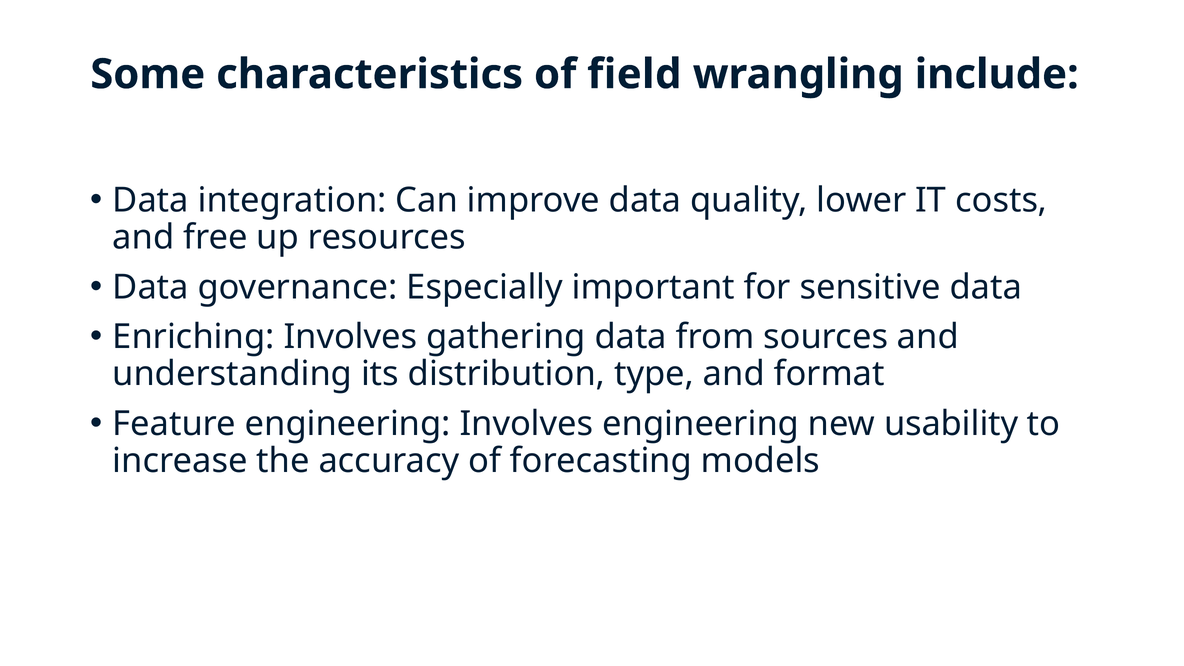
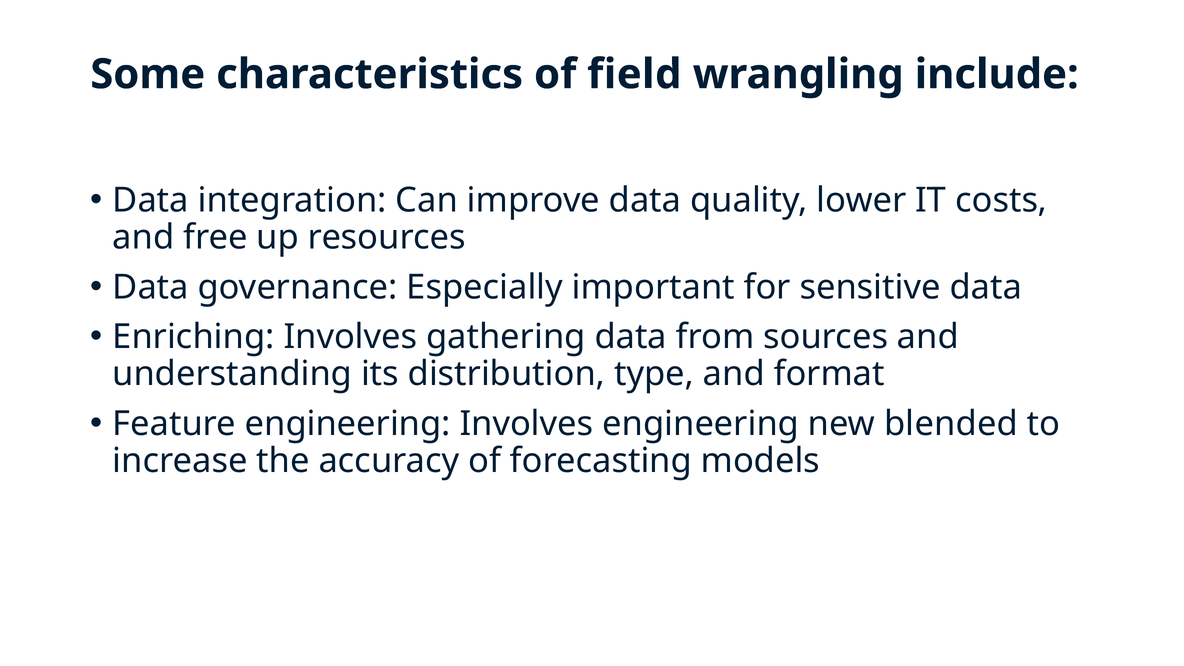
usability: usability -> blended
